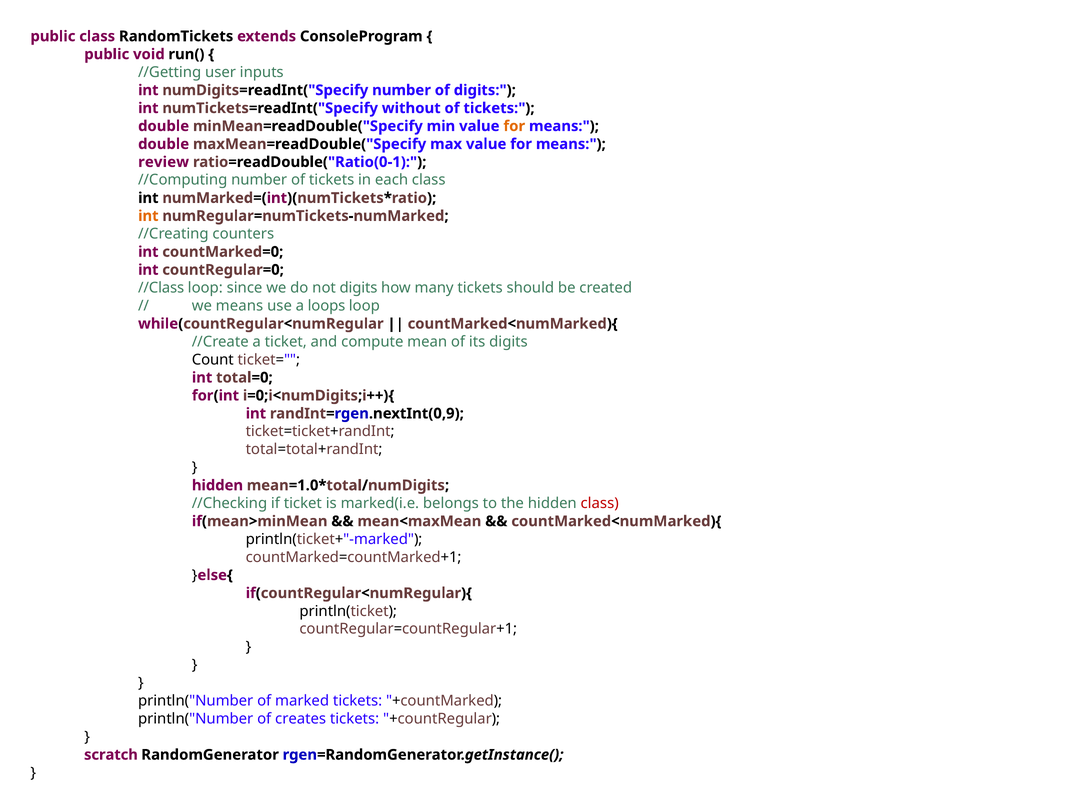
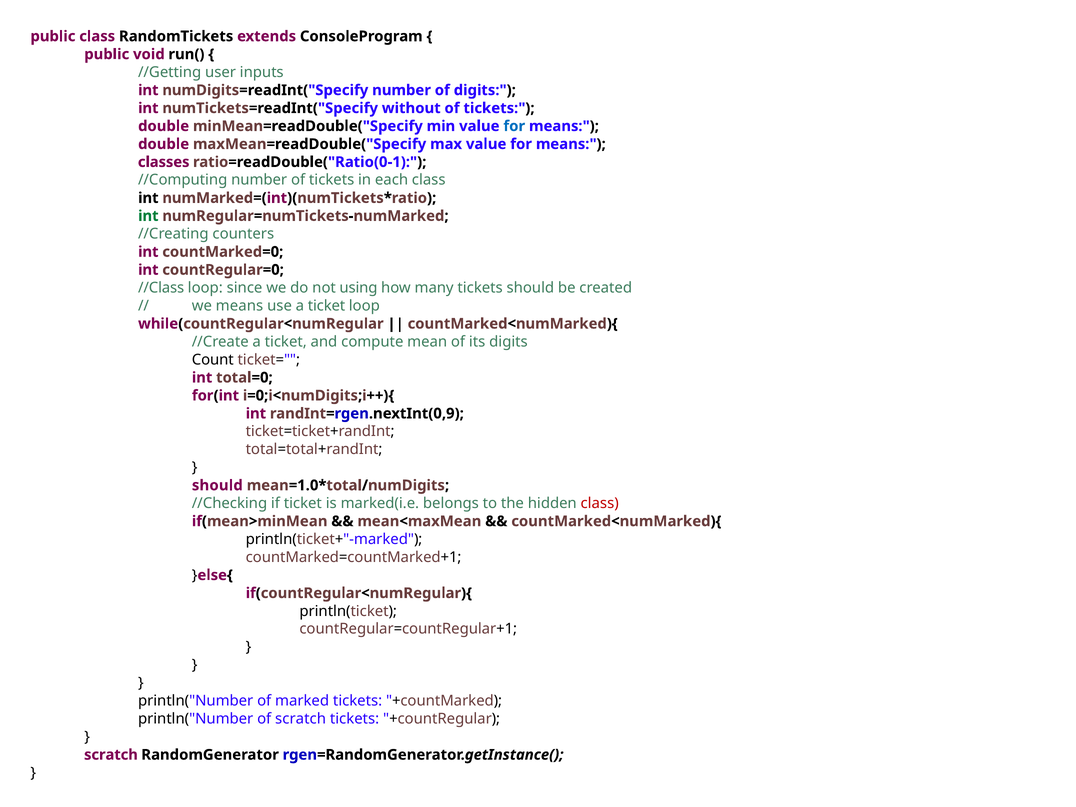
for at (514, 126) colour: orange -> blue
review: review -> classes
int at (148, 216) colour: orange -> green
not digits: digits -> using
use a loops: loops -> ticket
hidden at (217, 485): hidden -> should
of creates: creates -> scratch
